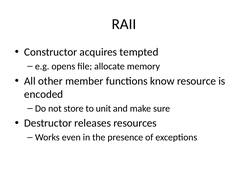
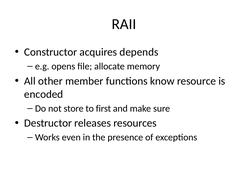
tempted: tempted -> depends
unit: unit -> first
